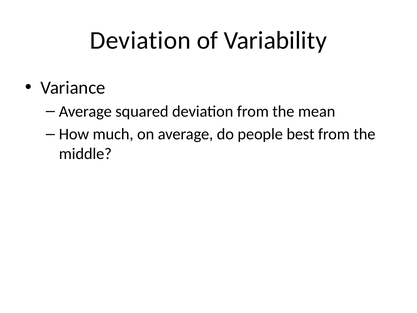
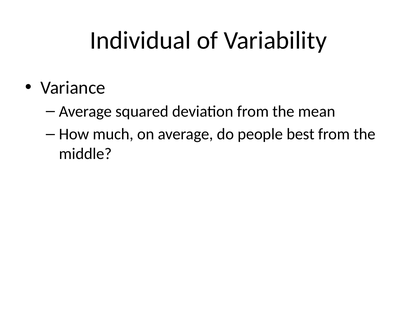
Deviation at (140, 40): Deviation -> Individual
